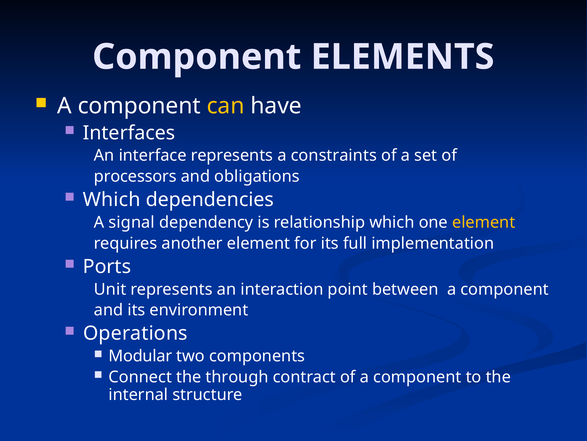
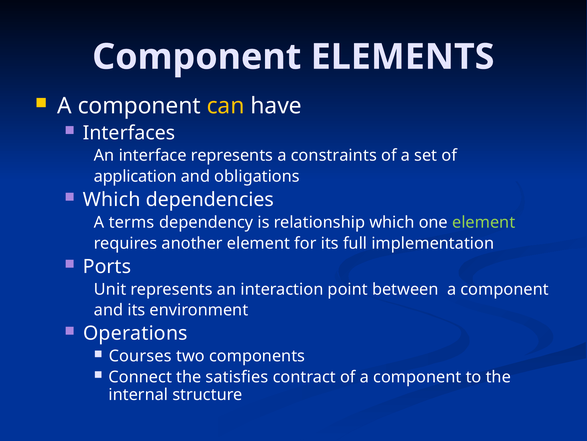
processors: processors -> application
signal: signal -> terms
element at (484, 222) colour: yellow -> light green
Modular: Modular -> Courses
through: through -> satisfies
